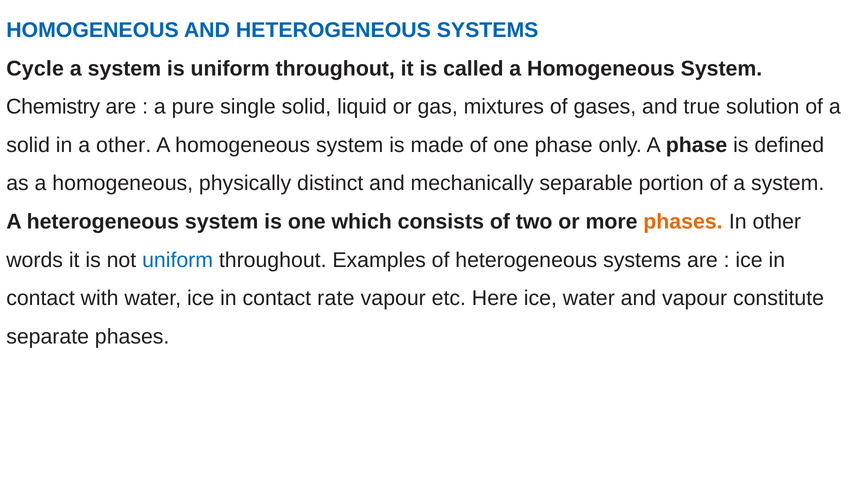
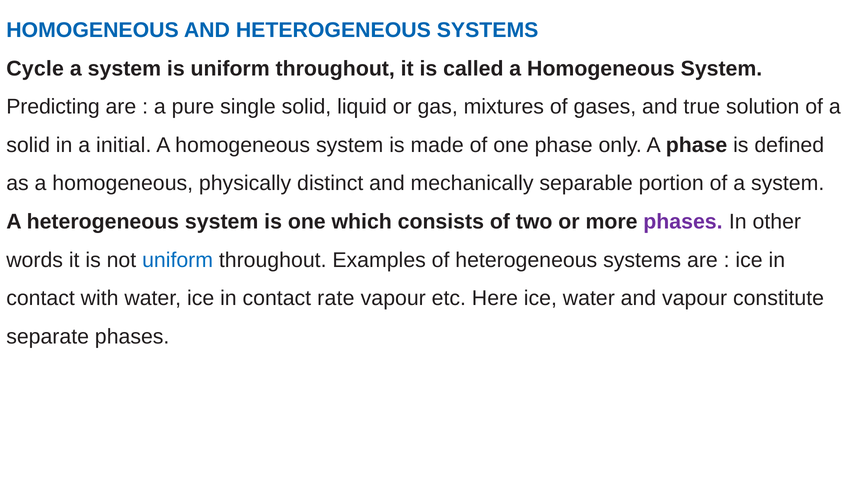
Chemistry: Chemistry -> Predicting
a other: other -> initial
phases at (683, 222) colour: orange -> purple
